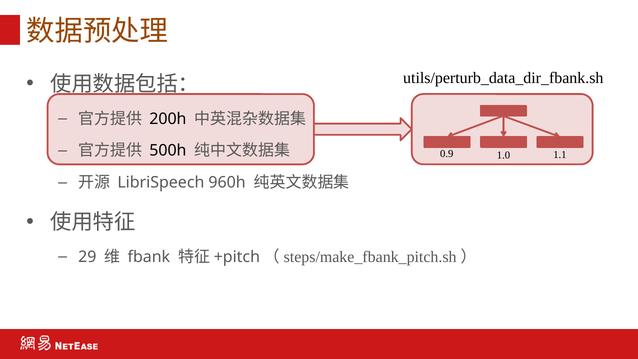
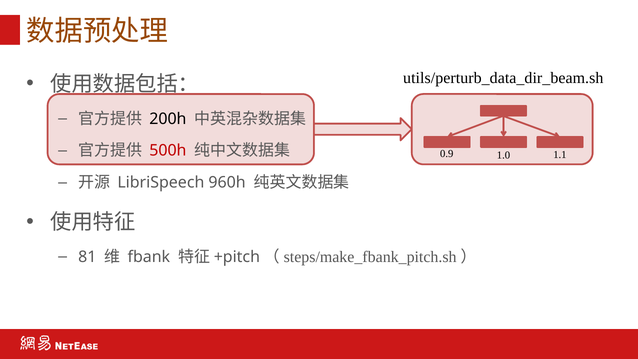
utils/perturb_data_dir_fbank.sh: utils/perturb_data_dir_fbank.sh -> utils/perturb_data_dir_beam.sh
500h colour: black -> red
29: 29 -> 81
